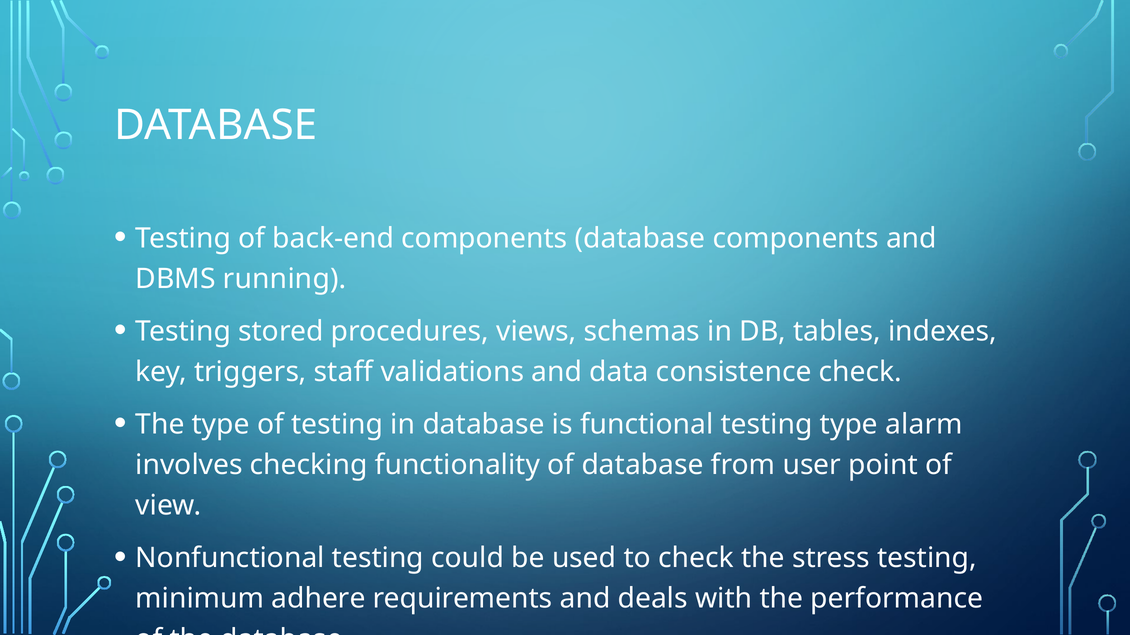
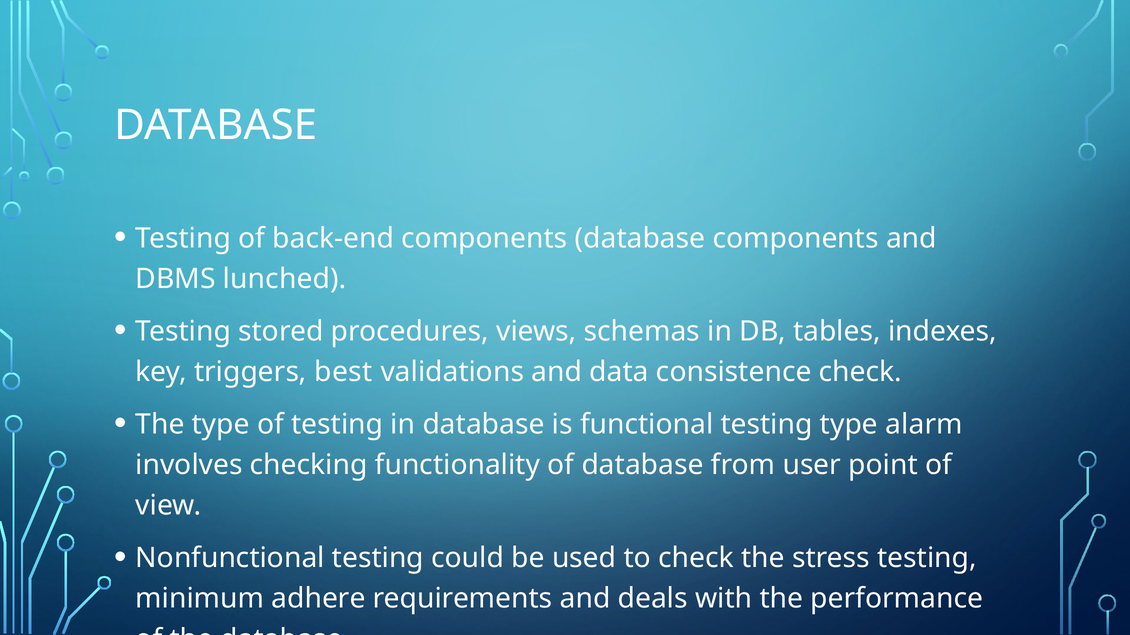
running: running -> lunched
staff: staff -> best
